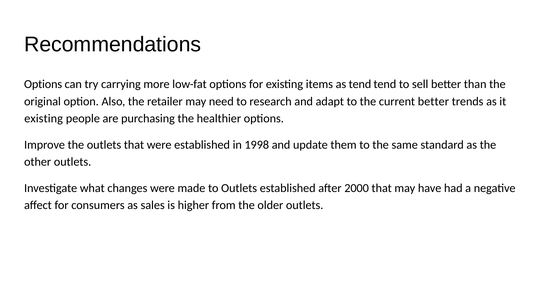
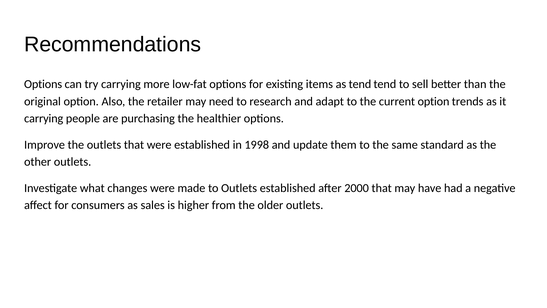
current better: better -> option
existing at (44, 118): existing -> carrying
